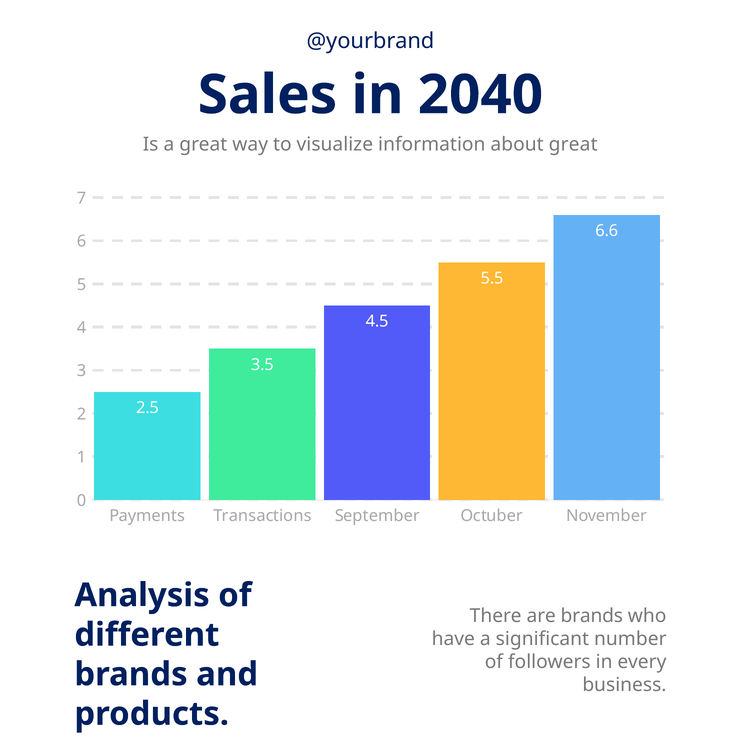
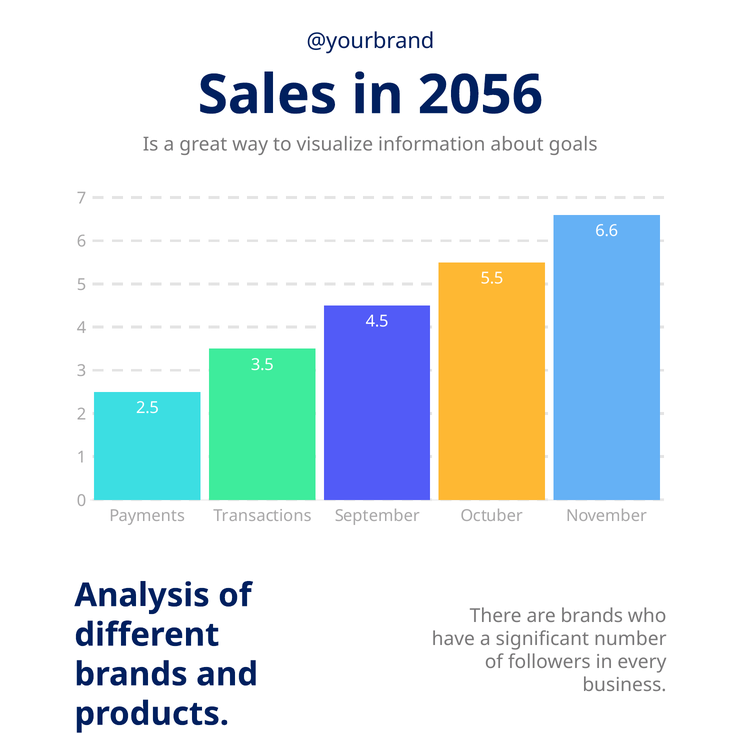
2040: 2040 -> 2056
about great: great -> goals
